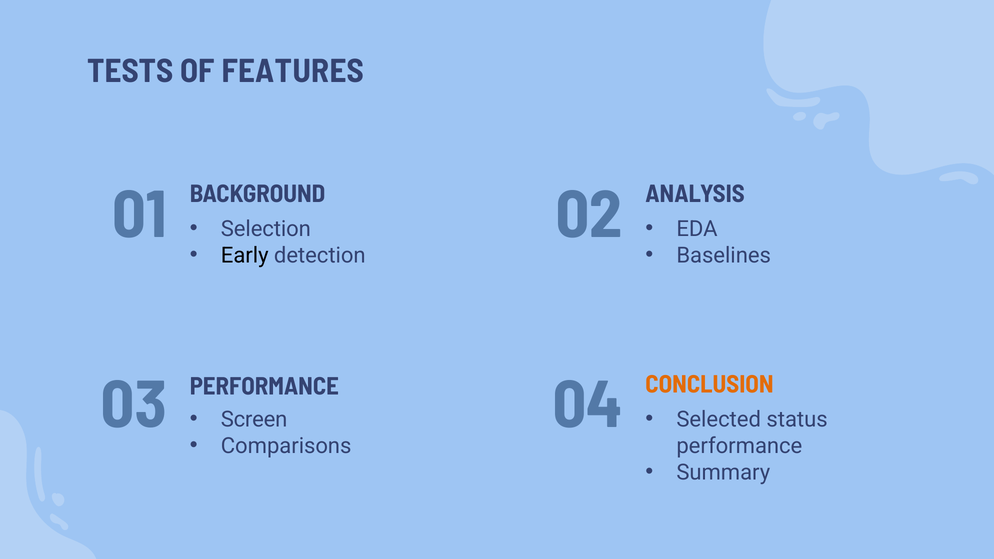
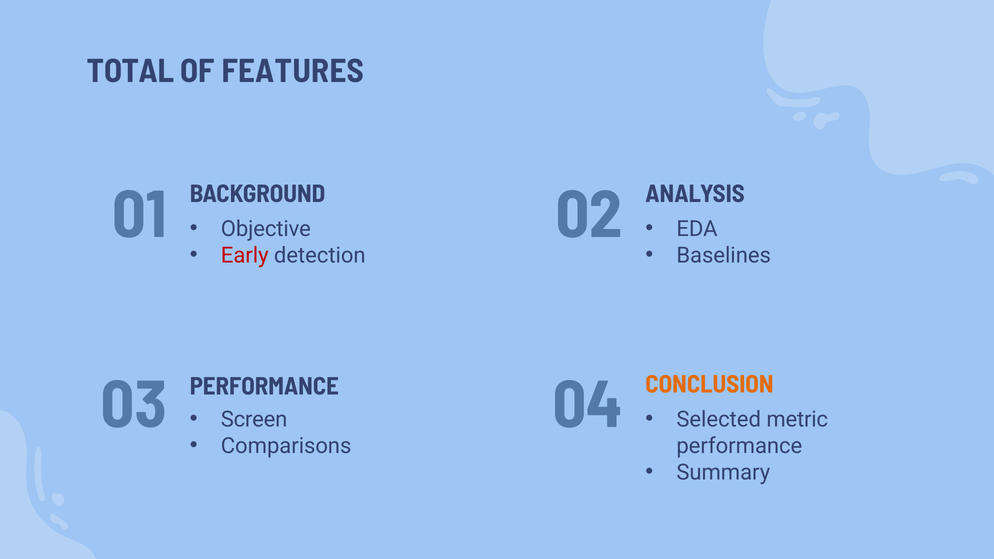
TESTS: TESTS -> TOTAL
Selection: Selection -> Objective
Early colour: black -> red
status: status -> metric
